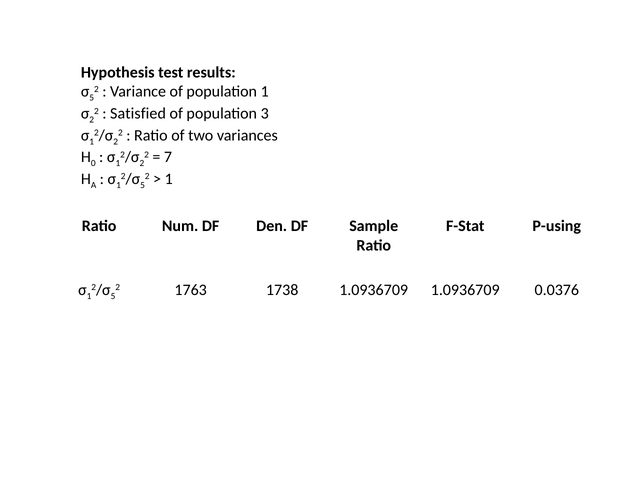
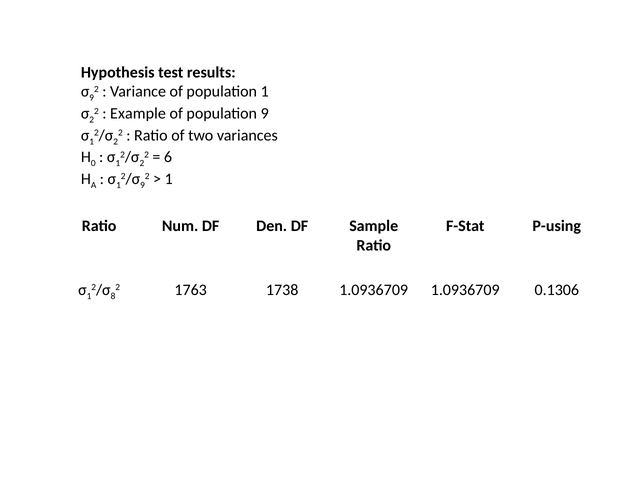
5 at (92, 98): 5 -> 9
Satisfied: Satisfied -> Example
population 3: 3 -> 9
7: 7 -> 6
5 at (142, 185): 5 -> 9
5 at (113, 296): 5 -> 8
0.0376: 0.0376 -> 0.1306
